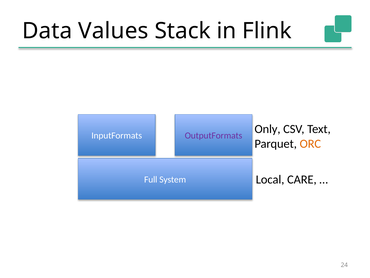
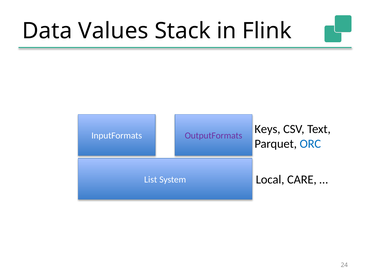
Only: Only -> Keys
ORC colour: orange -> blue
Full: Full -> List
